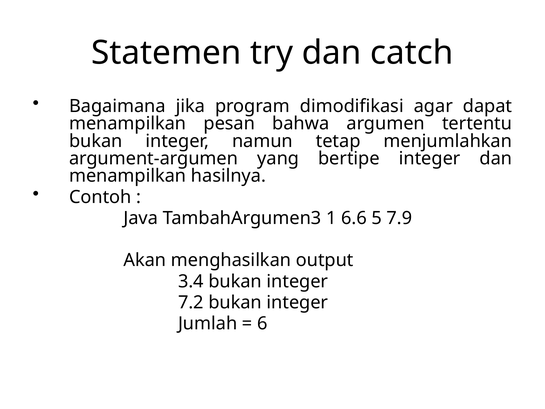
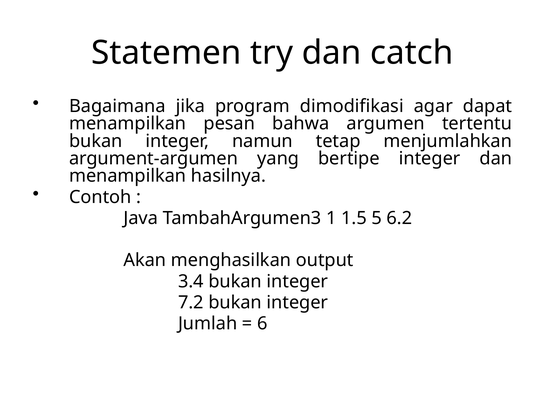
6.6: 6.6 -> 1.5
7.9: 7.9 -> 6.2
